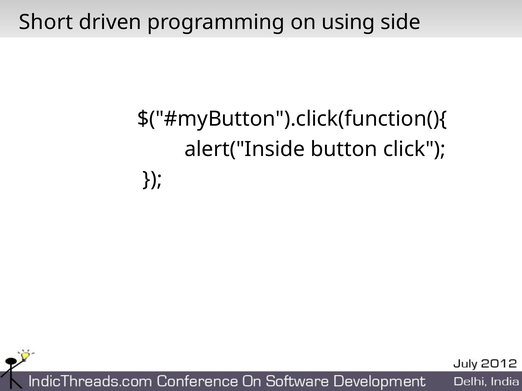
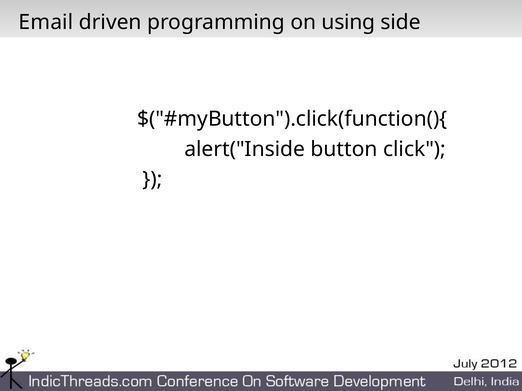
Short: Short -> Email
